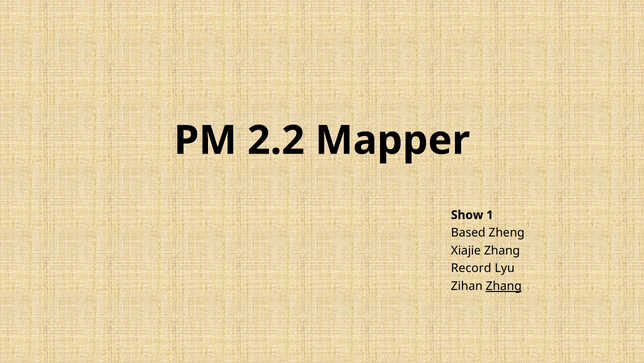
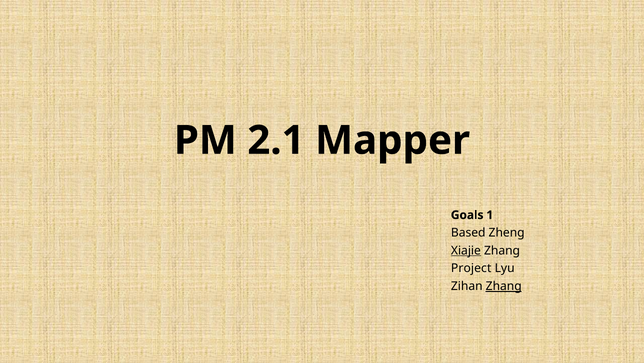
2.2: 2.2 -> 2.1
Show: Show -> Goals
Xiajie underline: none -> present
Record: Record -> Project
